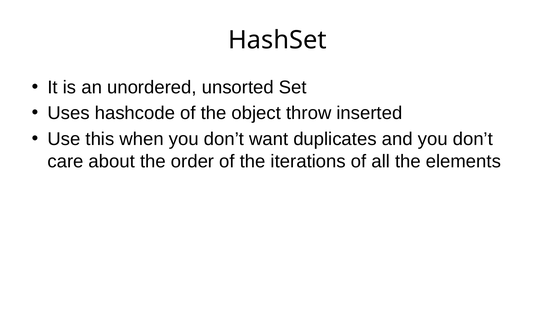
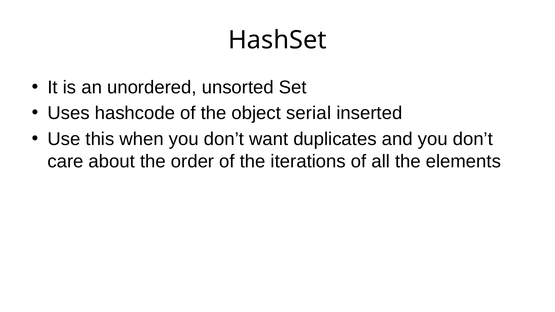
throw: throw -> serial
